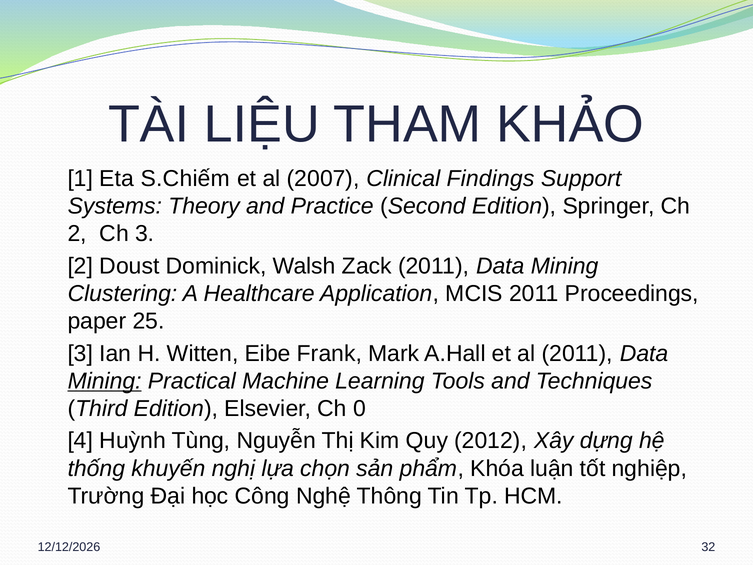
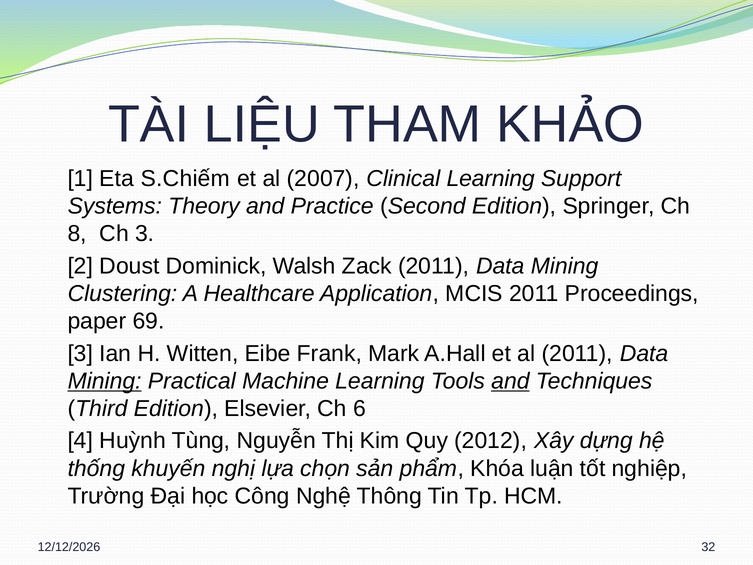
Clinical Findings: Findings -> Learning
2 at (77, 234): 2 -> 8
25: 25 -> 69
and at (510, 381) underline: none -> present
0: 0 -> 6
